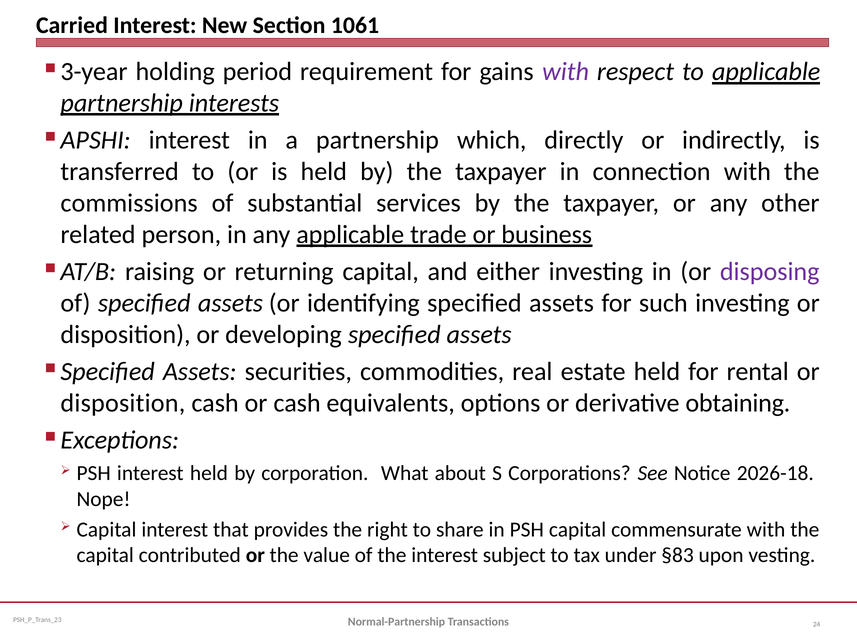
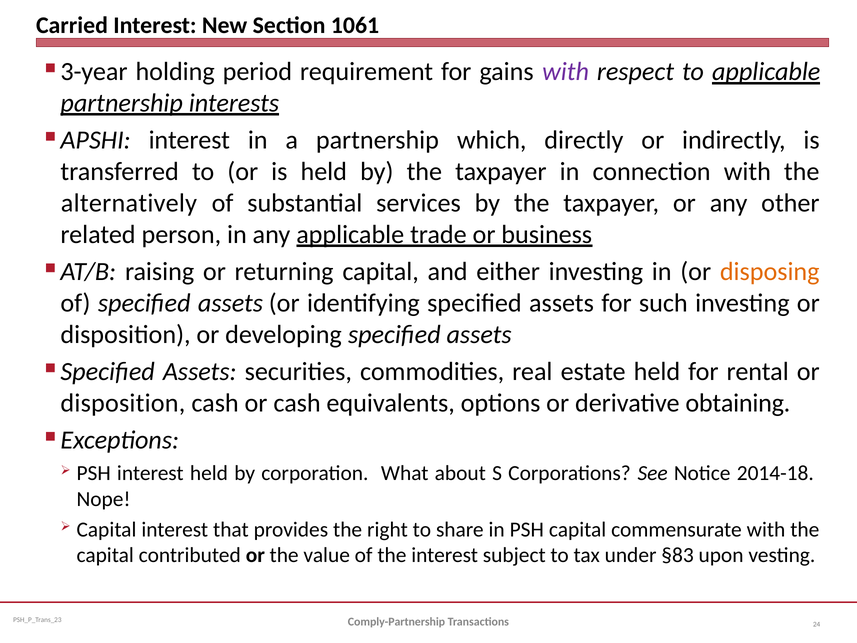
commissions: commissions -> alternatively
disposing colour: purple -> orange
2026-18: 2026-18 -> 2014-18
Normal-Partnership: Normal-Partnership -> Comply-Partnership
